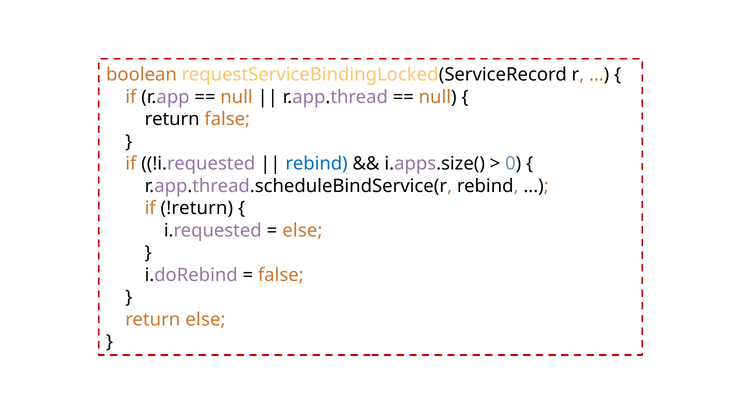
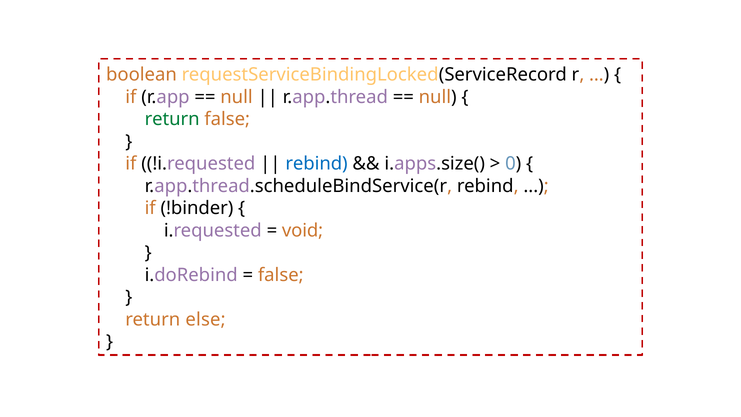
return at (172, 119) colour: black -> green
!return: !return -> !binder
else at (302, 230): else -> void
